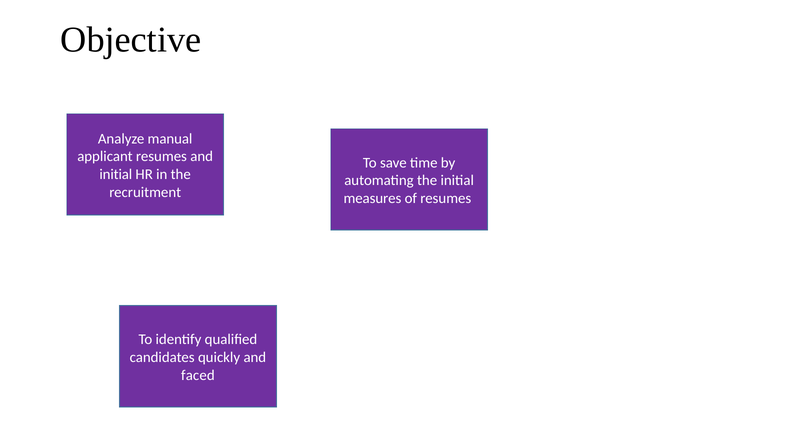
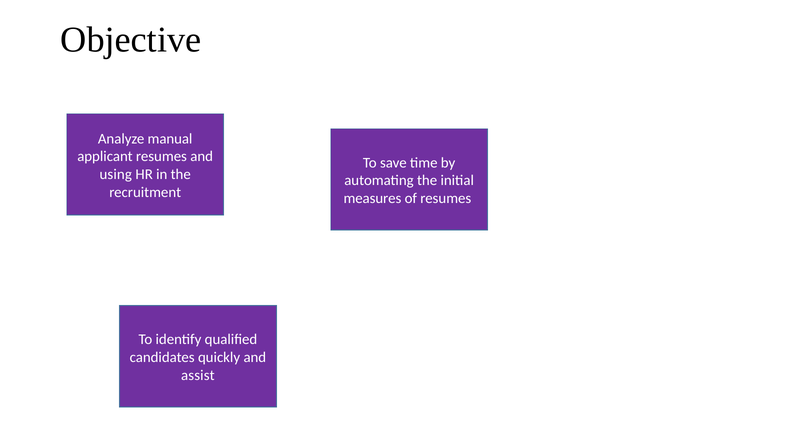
initial at (116, 175): initial -> using
faced: faced -> assist
